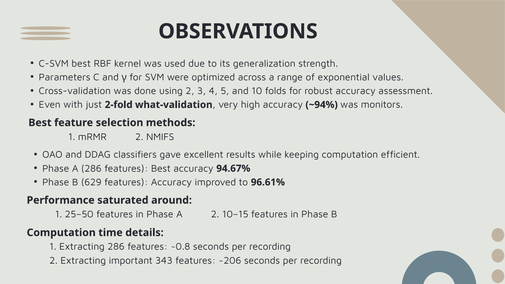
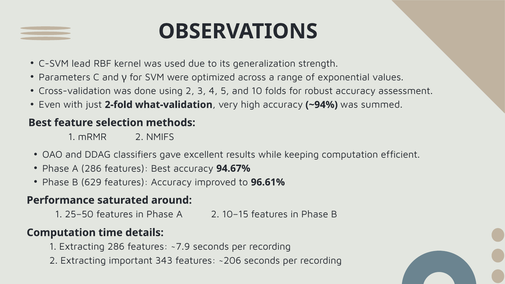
C-SVM best: best -> lead
monitors: monitors -> summed
~0.8: ~0.8 -> ~7.9
